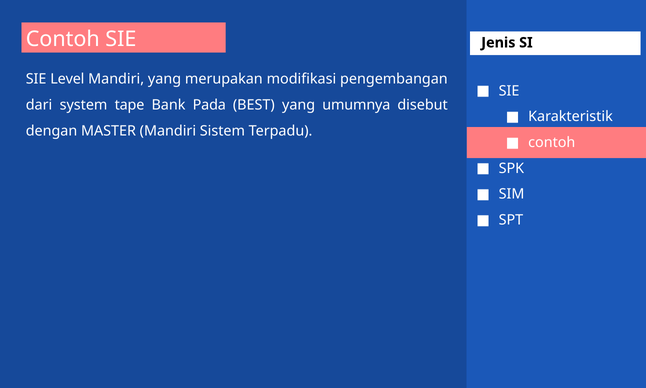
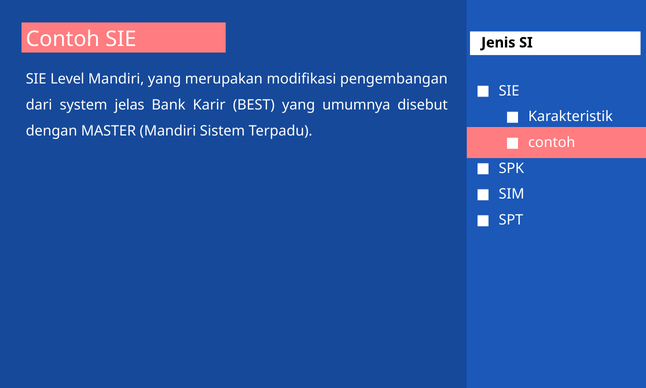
tape: tape -> jelas
Pada: Pada -> Karir
